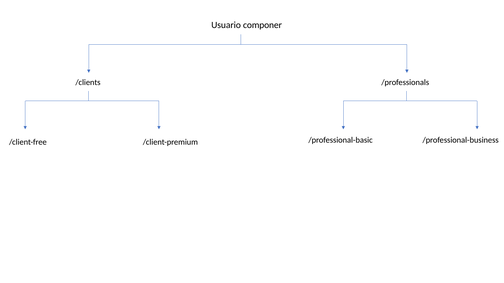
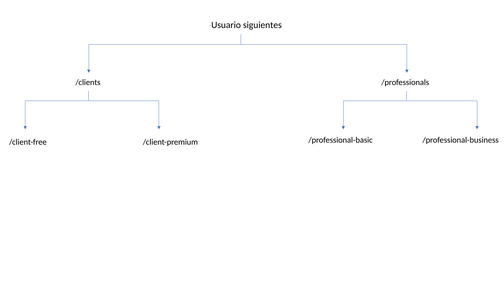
componer: componer -> siguientes
